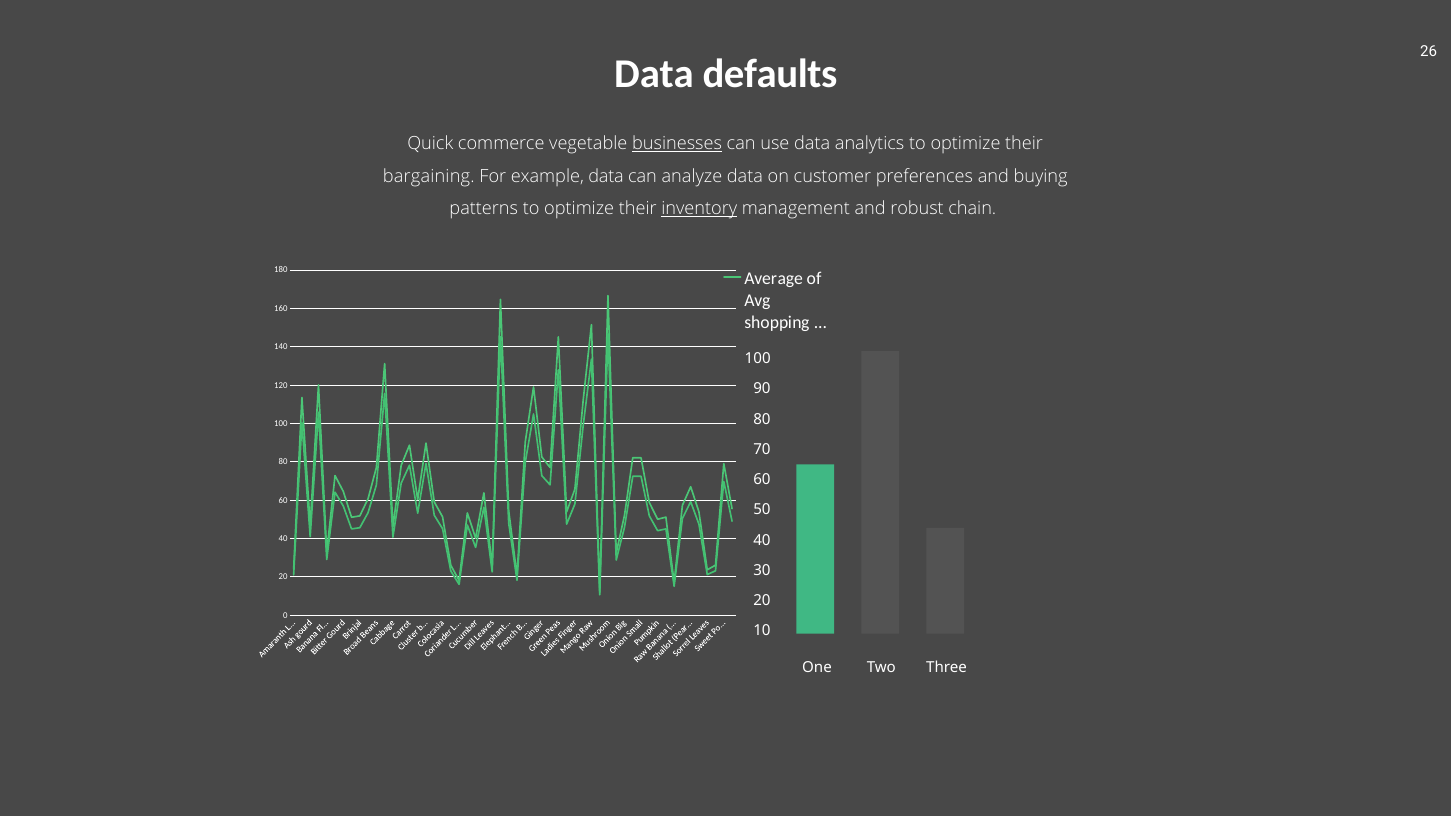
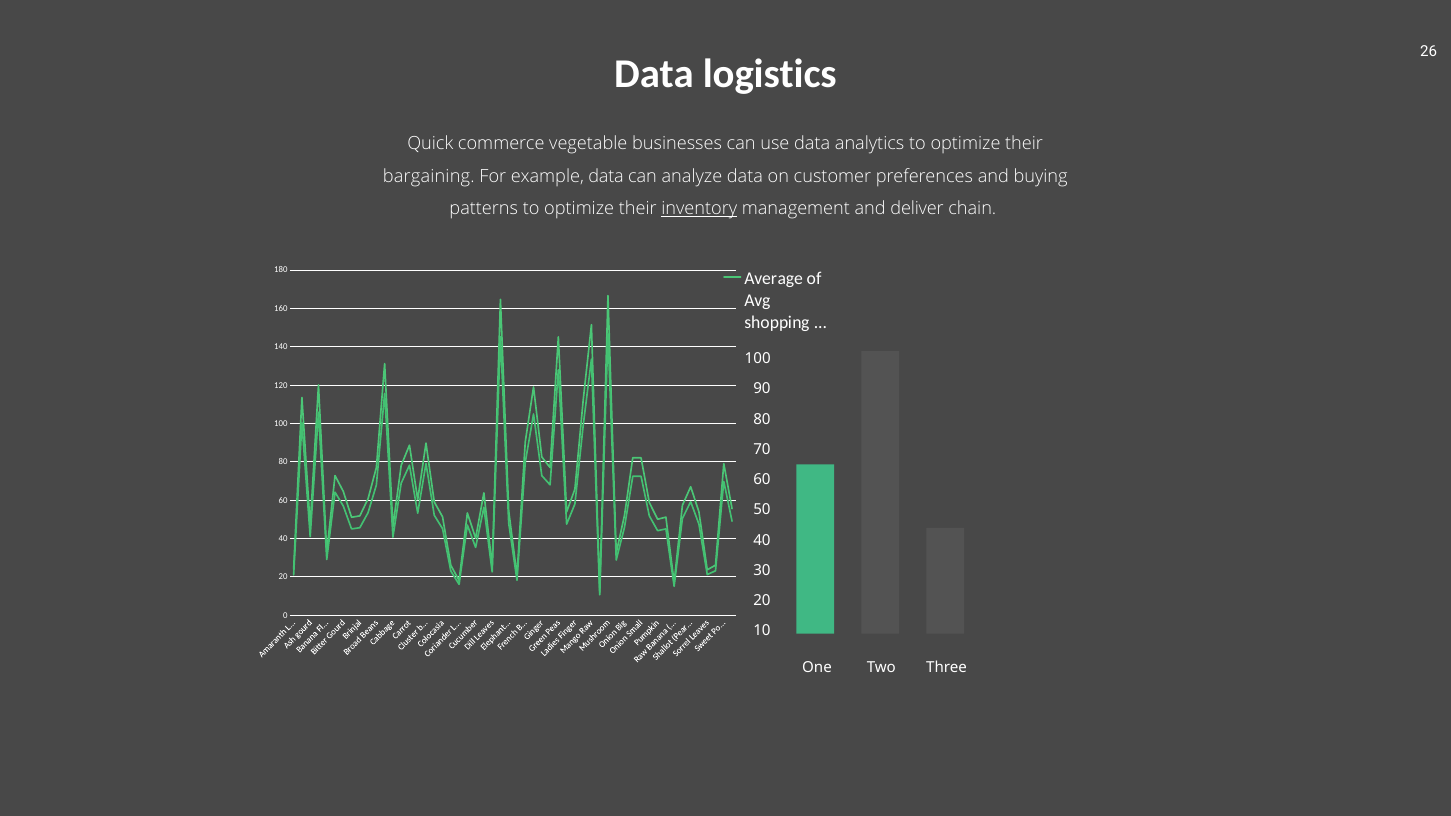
defaults: defaults -> logistics
businesses underline: present -> none
robust: robust -> deliver
